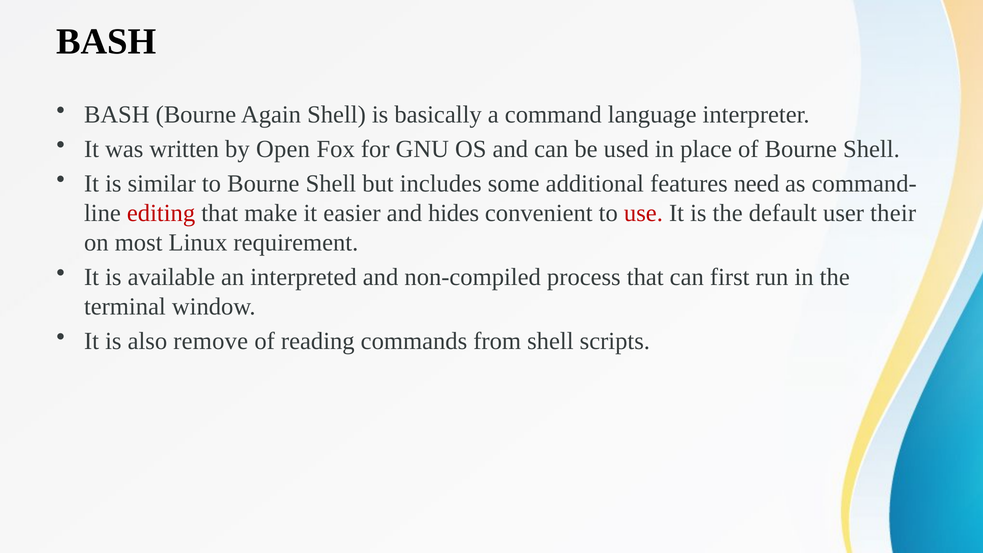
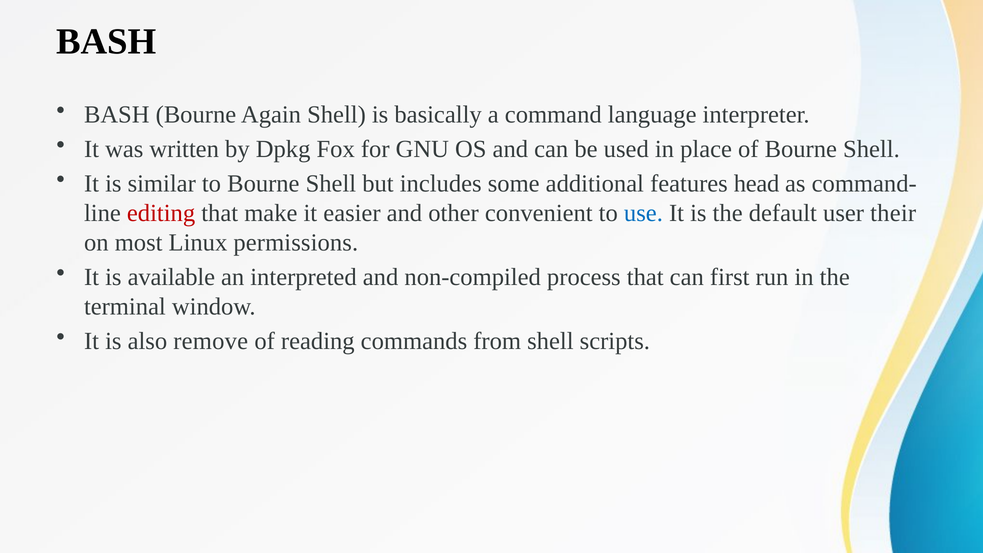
Open: Open -> Dpkg
need: need -> head
hides: hides -> other
use colour: red -> blue
requirement: requirement -> permissions
